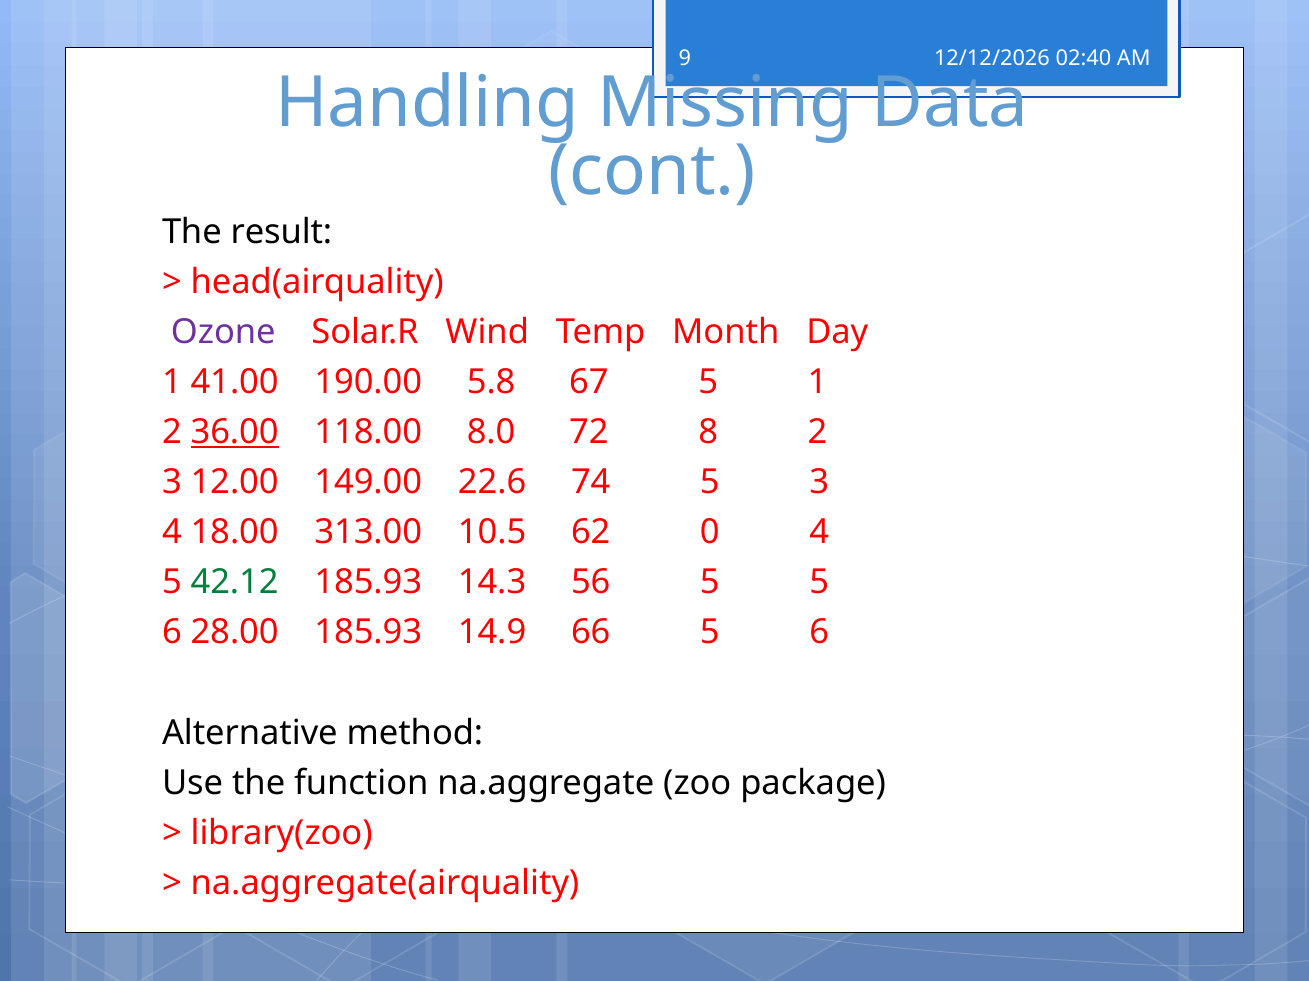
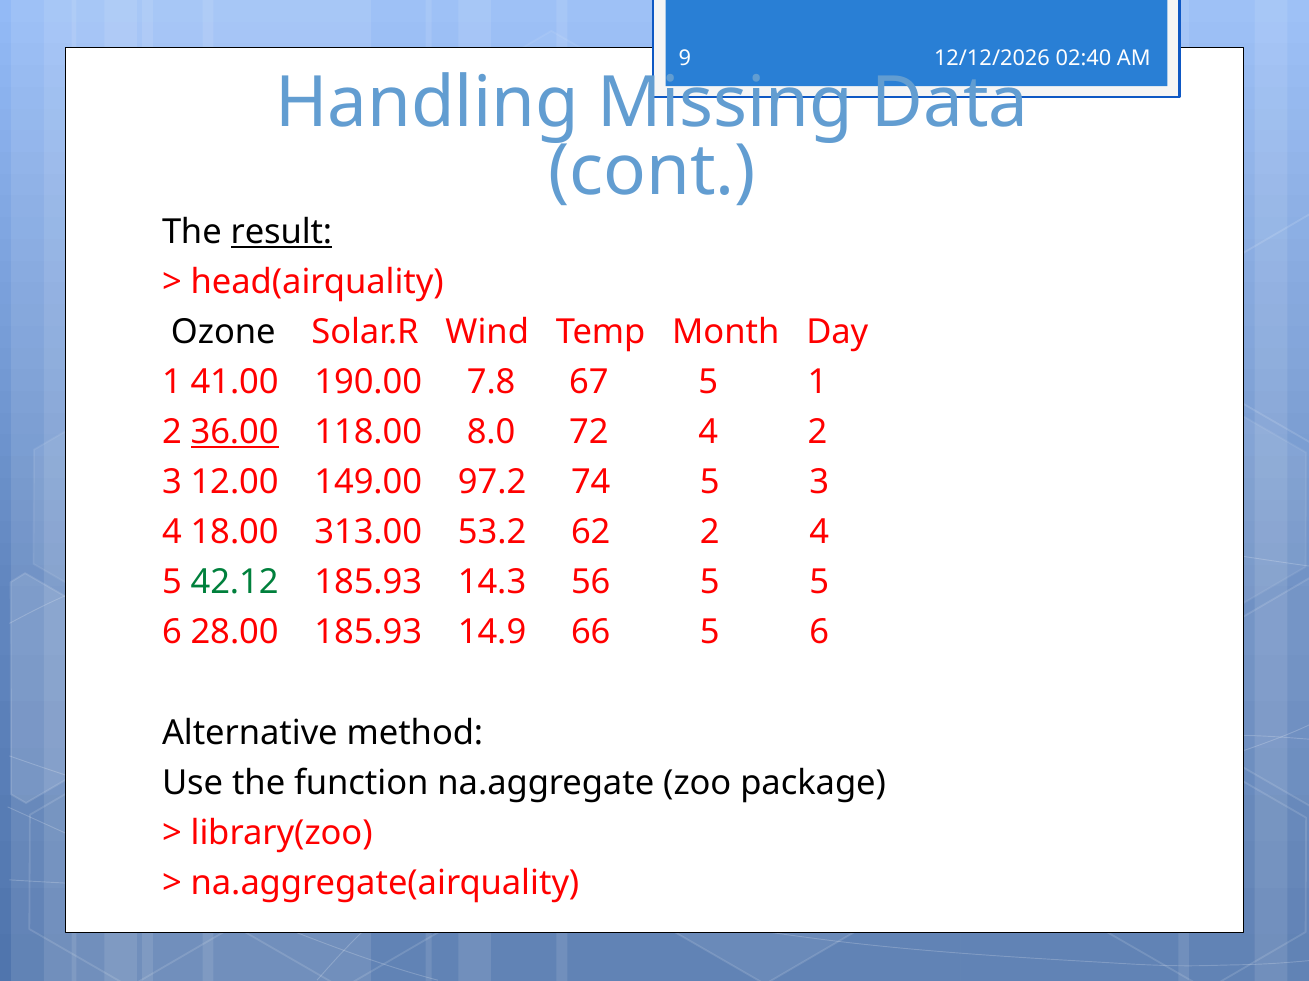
result underline: none -> present
Ozone colour: purple -> black
5.8: 5.8 -> 7.8
72 8: 8 -> 4
22.6: 22.6 -> 97.2
10.5: 10.5 -> 53.2
62 0: 0 -> 2
